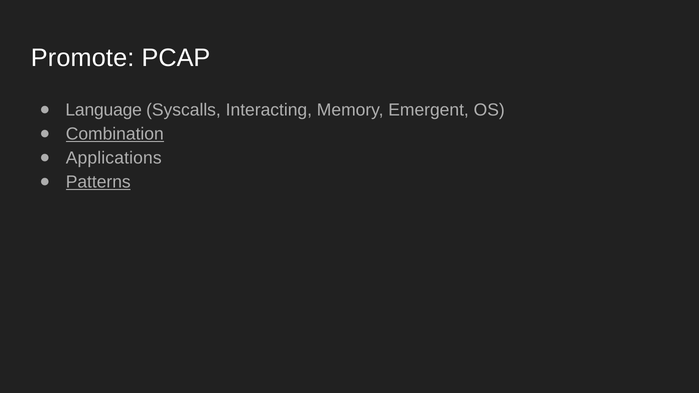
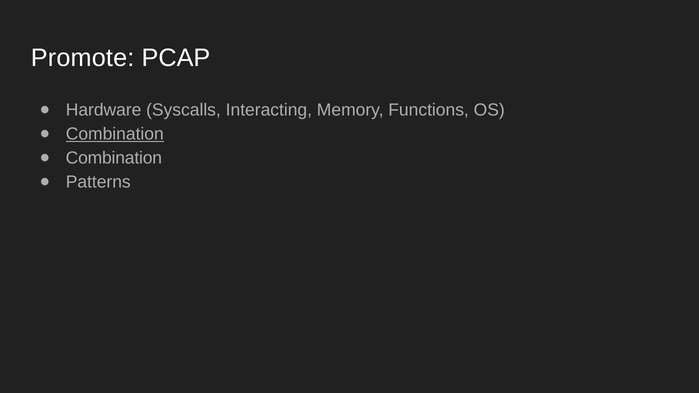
Language: Language -> Hardware
Emergent: Emergent -> Functions
Applications at (114, 158): Applications -> Combination
Patterns underline: present -> none
